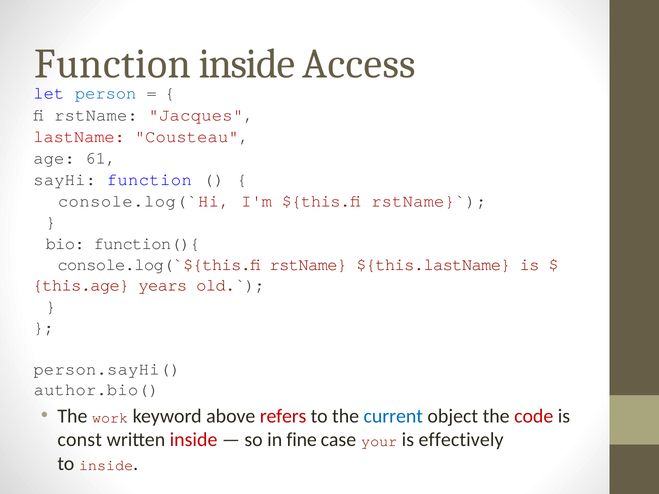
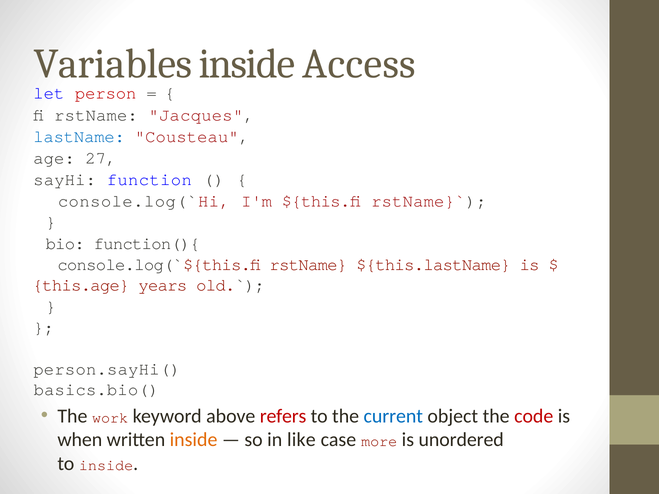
Function at (113, 64): Function -> Variables
person colour: blue -> red
lastName colour: red -> blue
61: 61 -> 27
author.bio(: author.bio( -> basics.bio(
const: const -> when
inside at (194, 440) colour: red -> orange
fine: fine -> like
your: your -> more
effectively: effectively -> unordered
